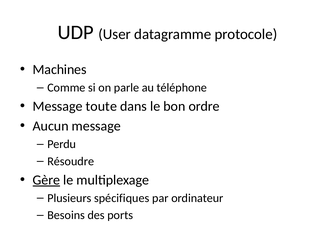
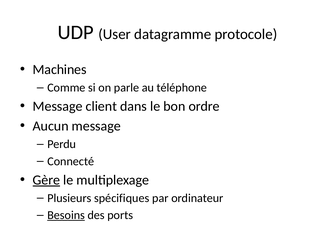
toute: toute -> client
Résoudre: Résoudre -> Connecté
Besoins underline: none -> present
